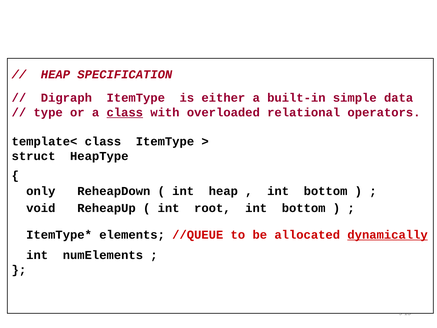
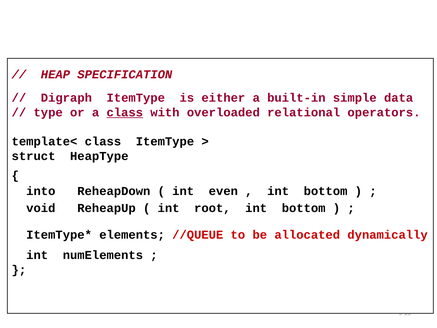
only: only -> into
int heap: heap -> even
dynamically underline: present -> none
